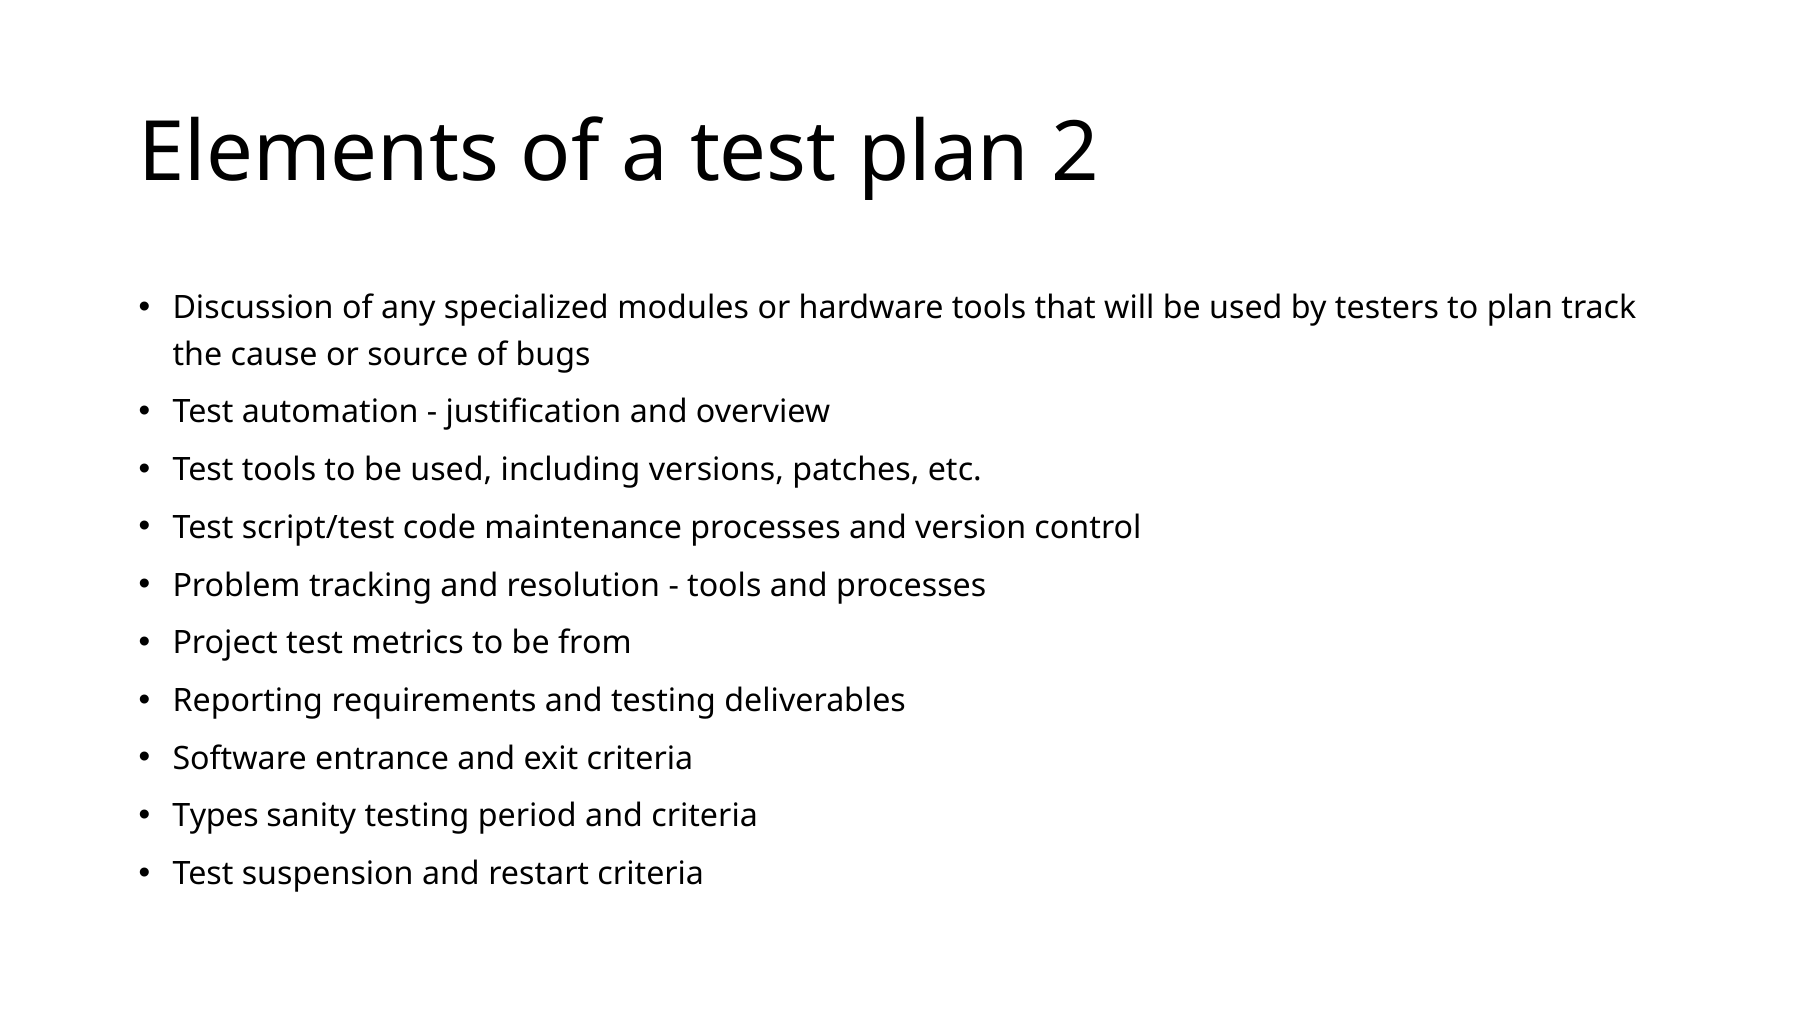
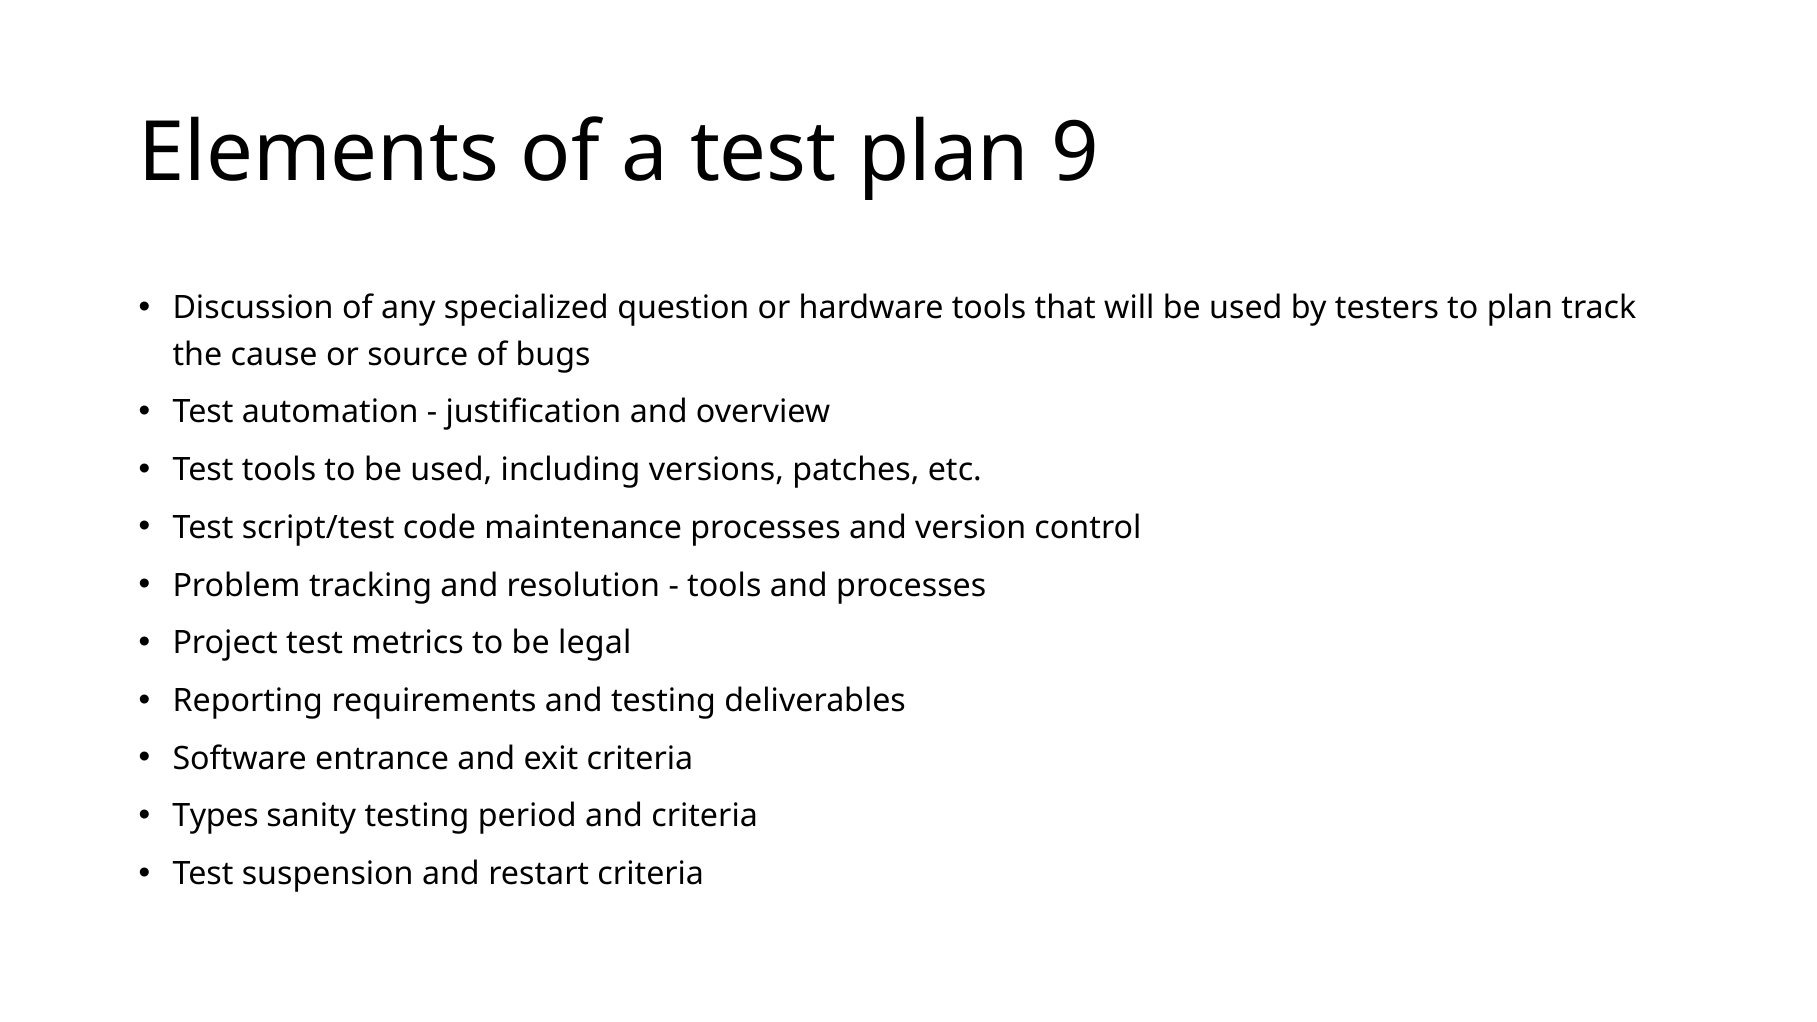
2: 2 -> 9
modules: modules -> question
from: from -> legal
